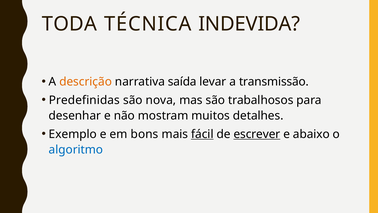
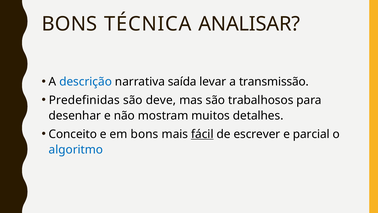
TODA at (69, 24): TODA -> BONS
INDEVIDA: INDEVIDA -> ANALISAR
descrição colour: orange -> blue
nova: nova -> deve
Exemplo: Exemplo -> Conceito
escrever underline: present -> none
abaixo: abaixo -> parcial
